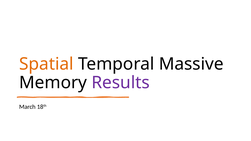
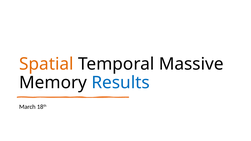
Results colour: purple -> blue
